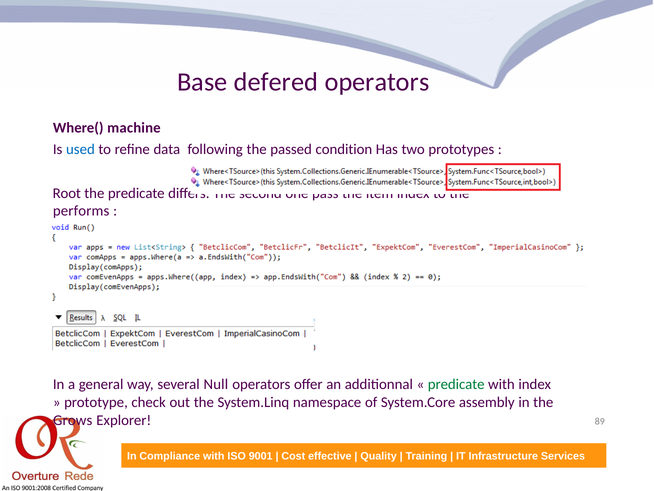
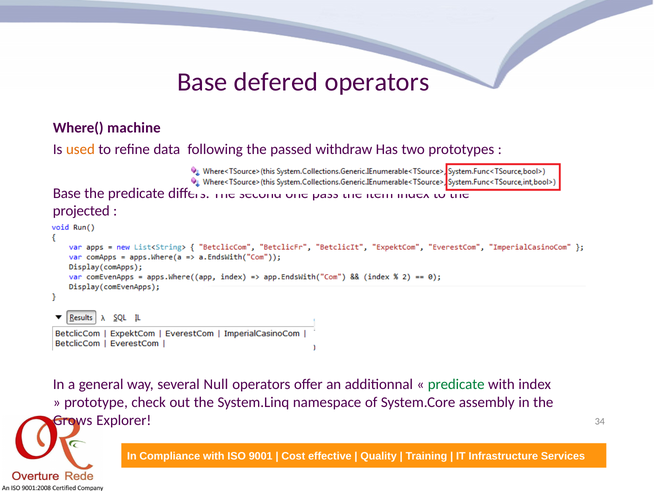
used colour: blue -> orange
condition: condition -> withdraw
Root at (67, 193): Root -> Base
performs: performs -> projected
89: 89 -> 34
